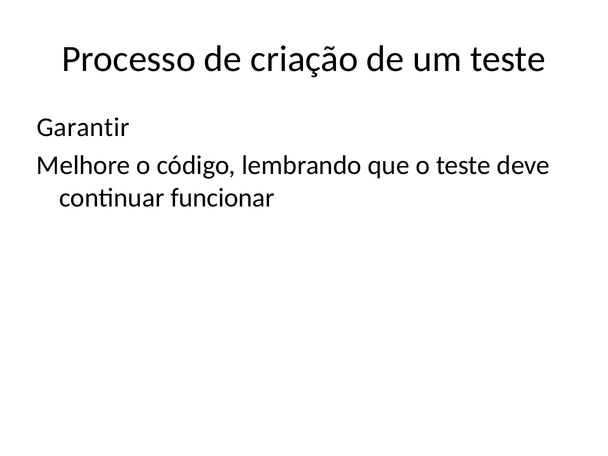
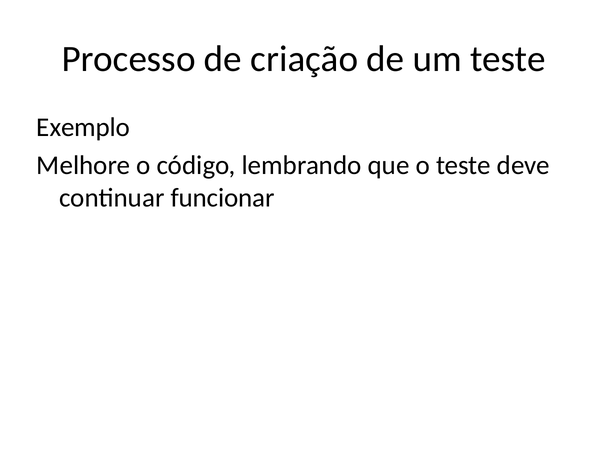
Garantir: Garantir -> Exemplo
